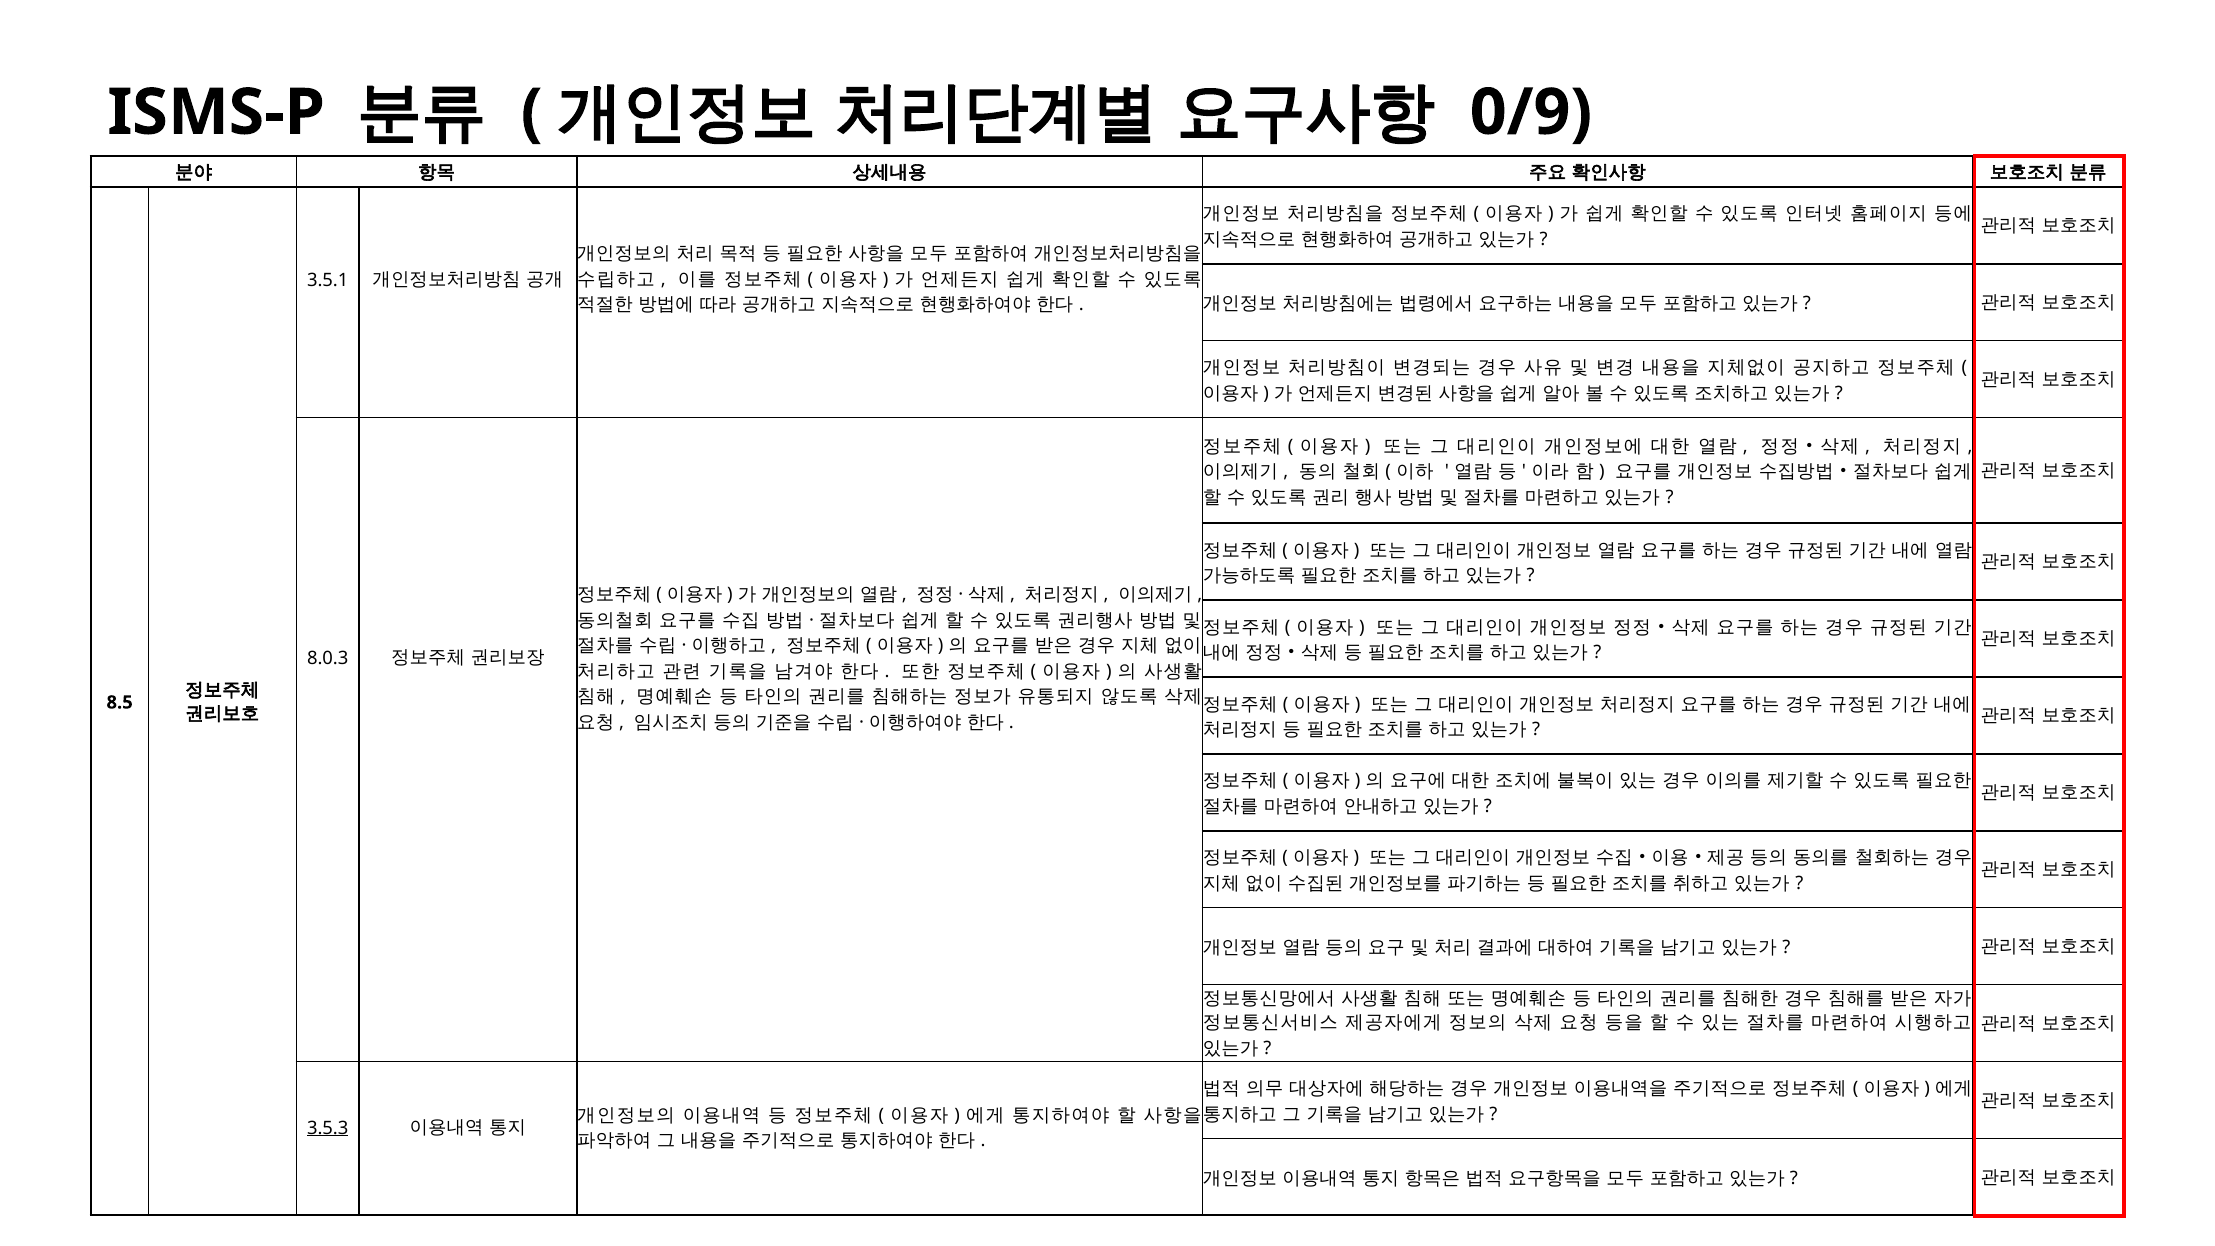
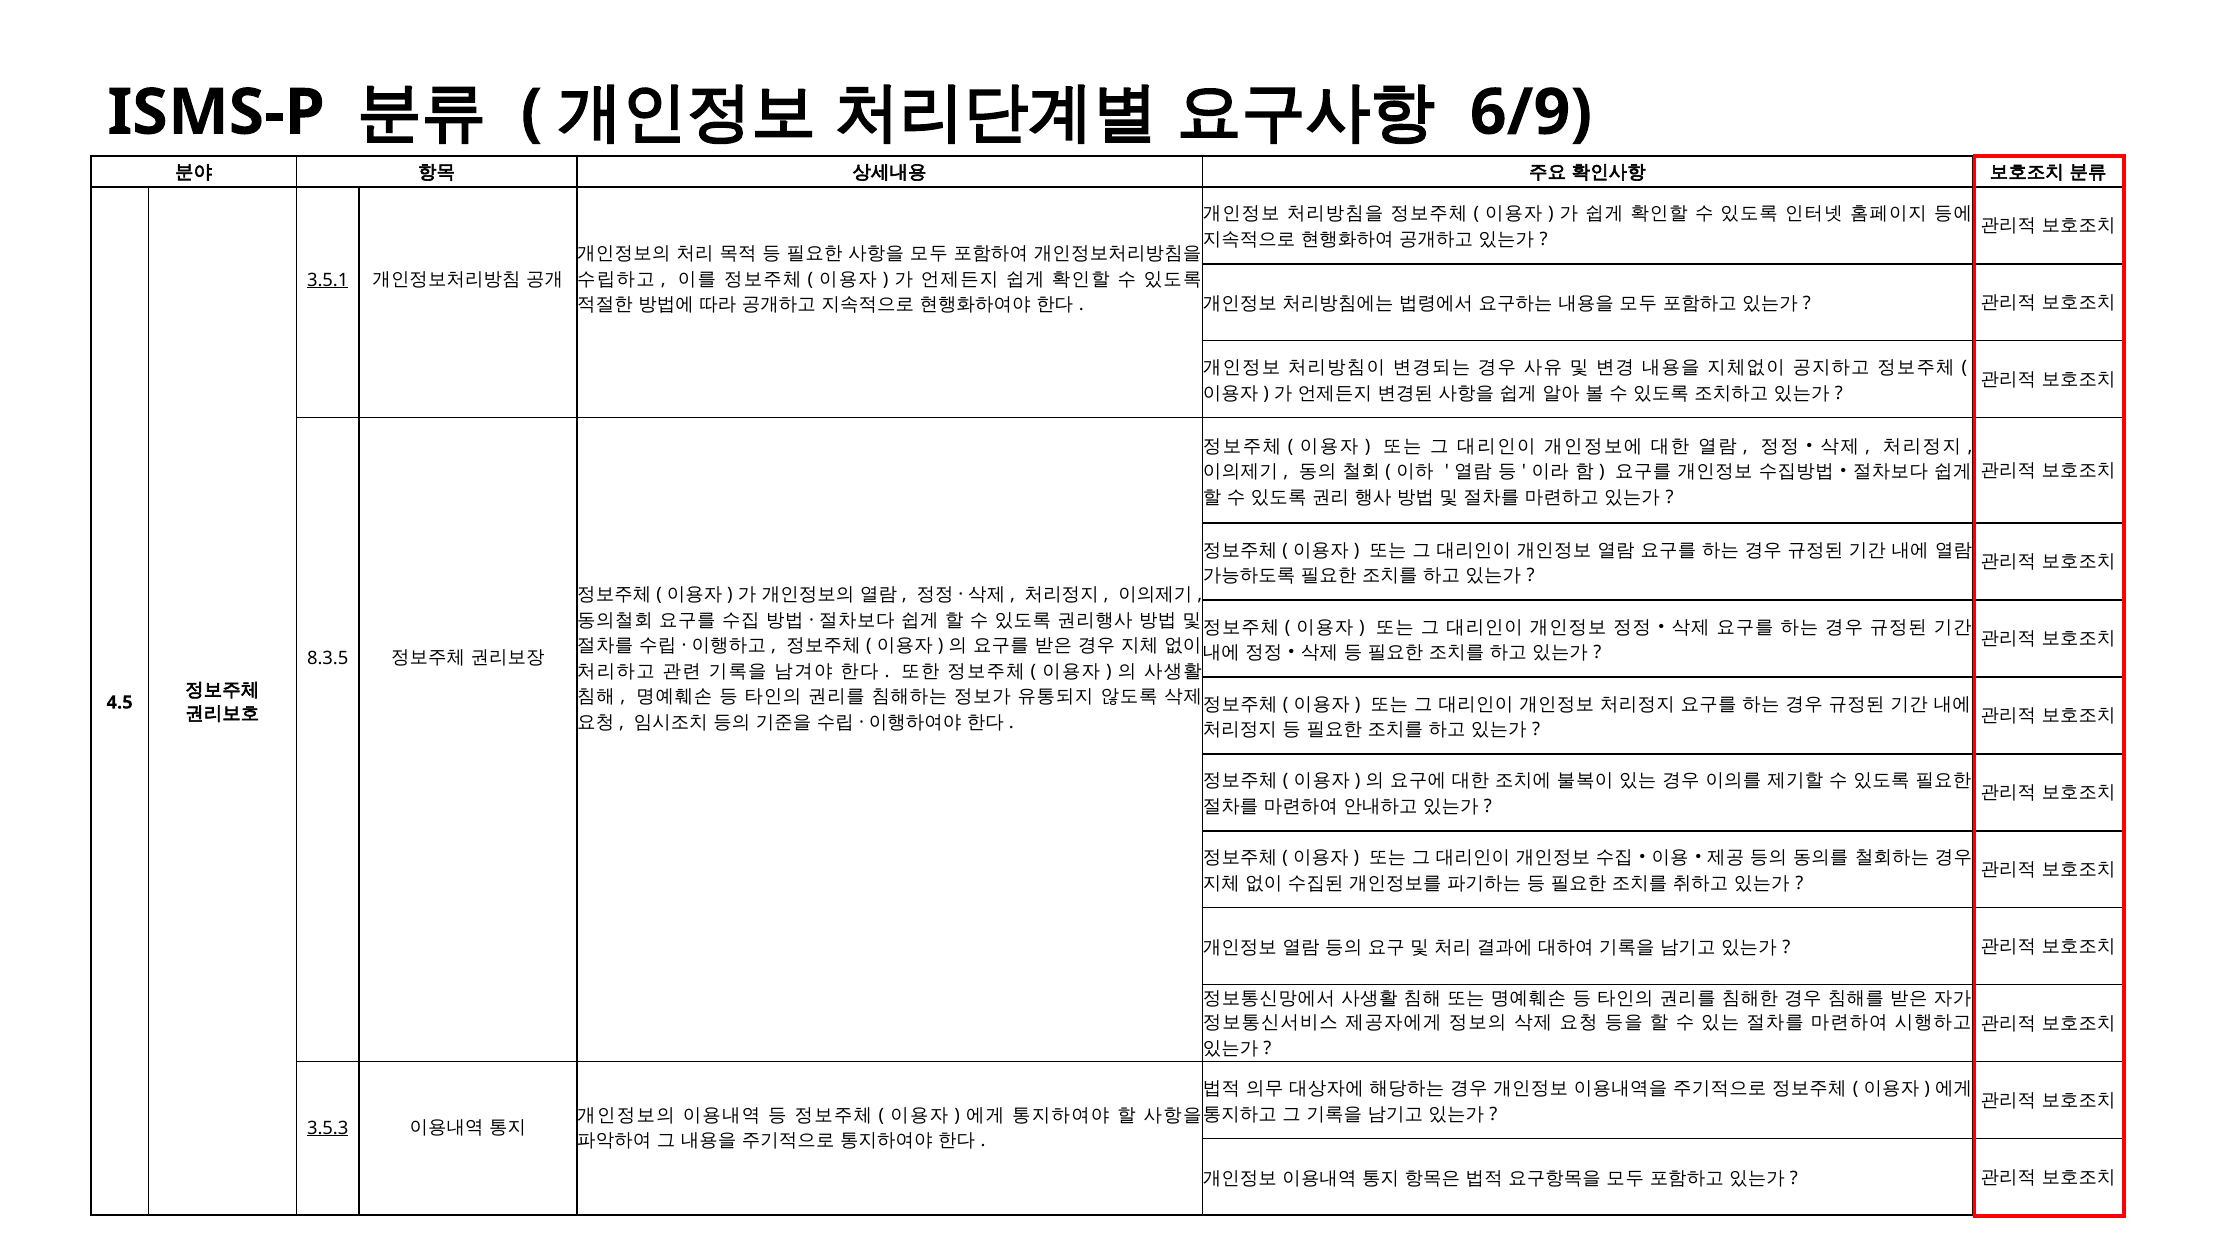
0/9: 0/9 -> 6/9
3.5.1 underline: none -> present
8.0.3: 8.0.3 -> 8.3.5
8.5: 8.5 -> 4.5
